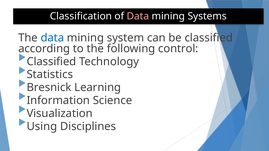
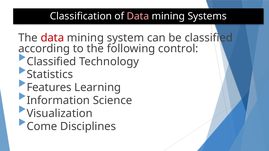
data at (52, 38) colour: blue -> red
Bresnick: Bresnick -> Features
Using: Using -> Come
